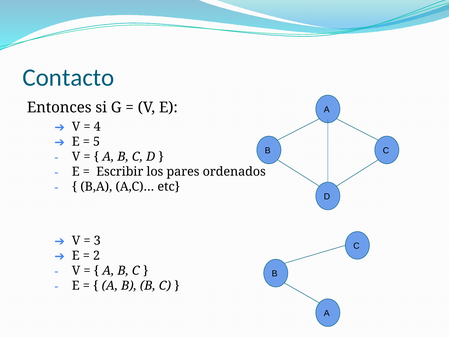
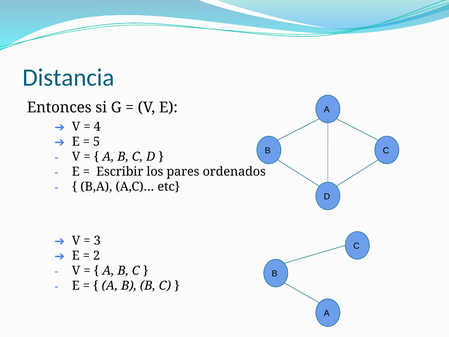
Contacto: Contacto -> Distancia
